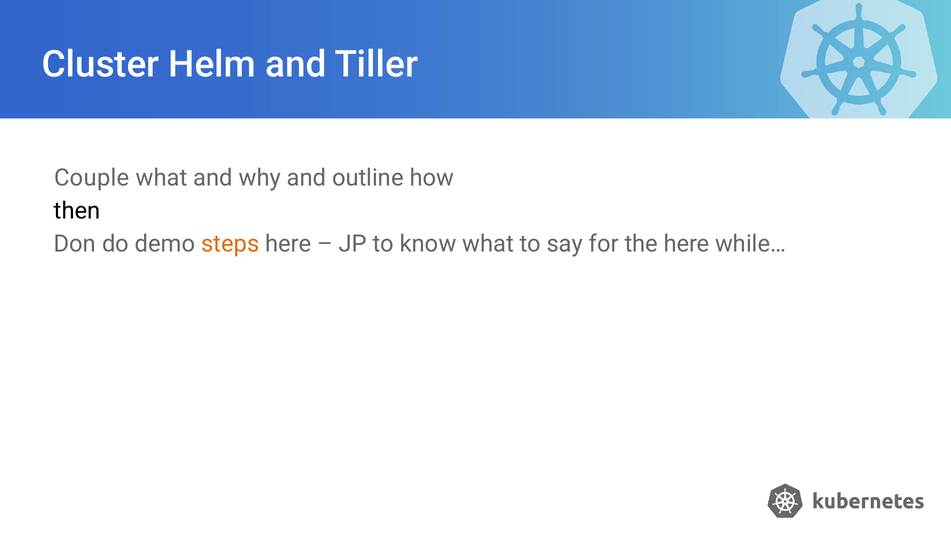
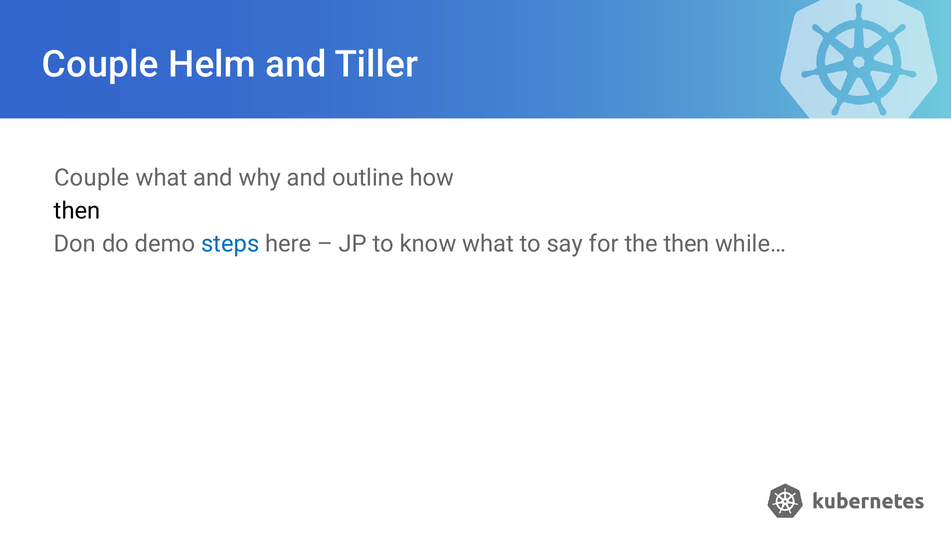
Cluster at (101, 65): Cluster -> Couple
steps colour: orange -> blue
the here: here -> then
